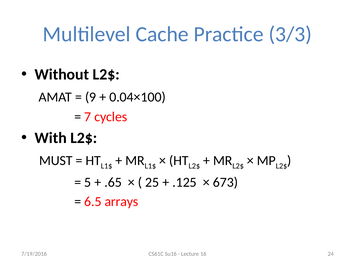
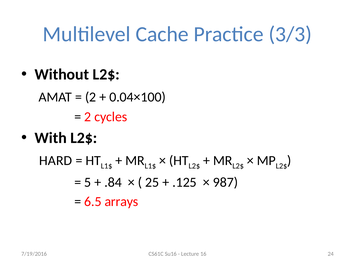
9 at (91, 97): 9 -> 2
7 at (88, 117): 7 -> 2
MUST: MUST -> HARD
.65: .65 -> .84
673: 673 -> 987
